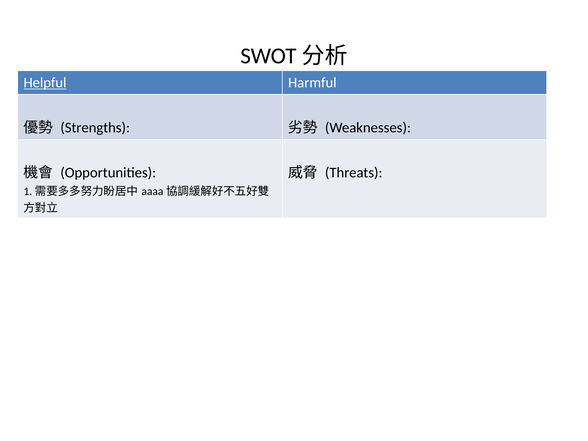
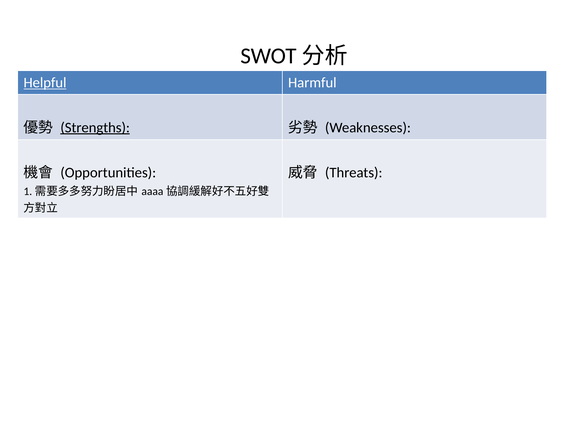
Strengths underline: none -> present
